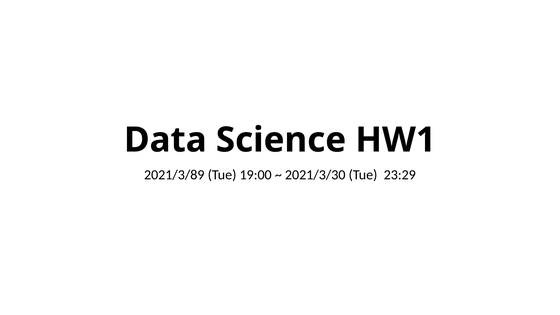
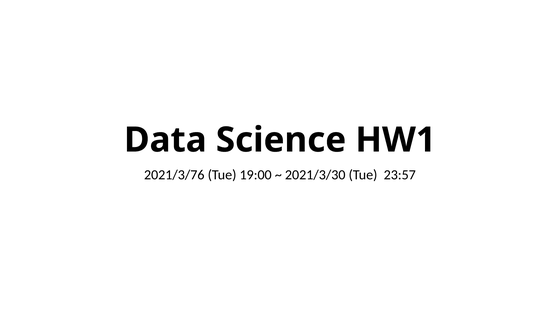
2021/3/89: 2021/3/89 -> 2021/3/76
23:29: 23:29 -> 23:57
